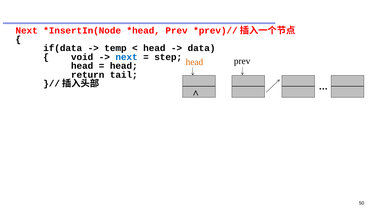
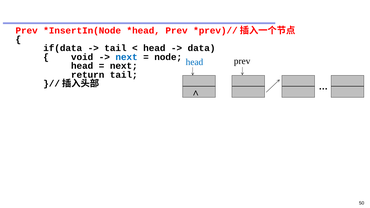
Next at (27, 31): Next -> Prev
temp at (115, 48): temp -> tail
step: step -> node
head at (194, 62) colour: orange -> blue
head at (124, 66): head -> next
